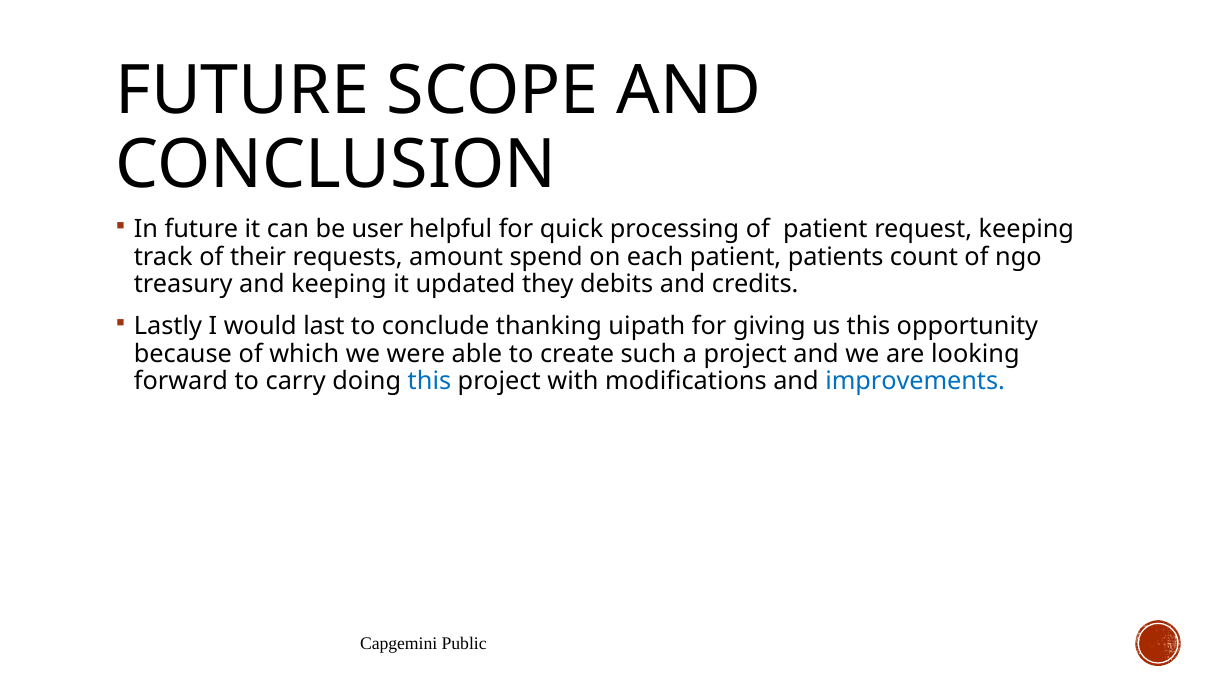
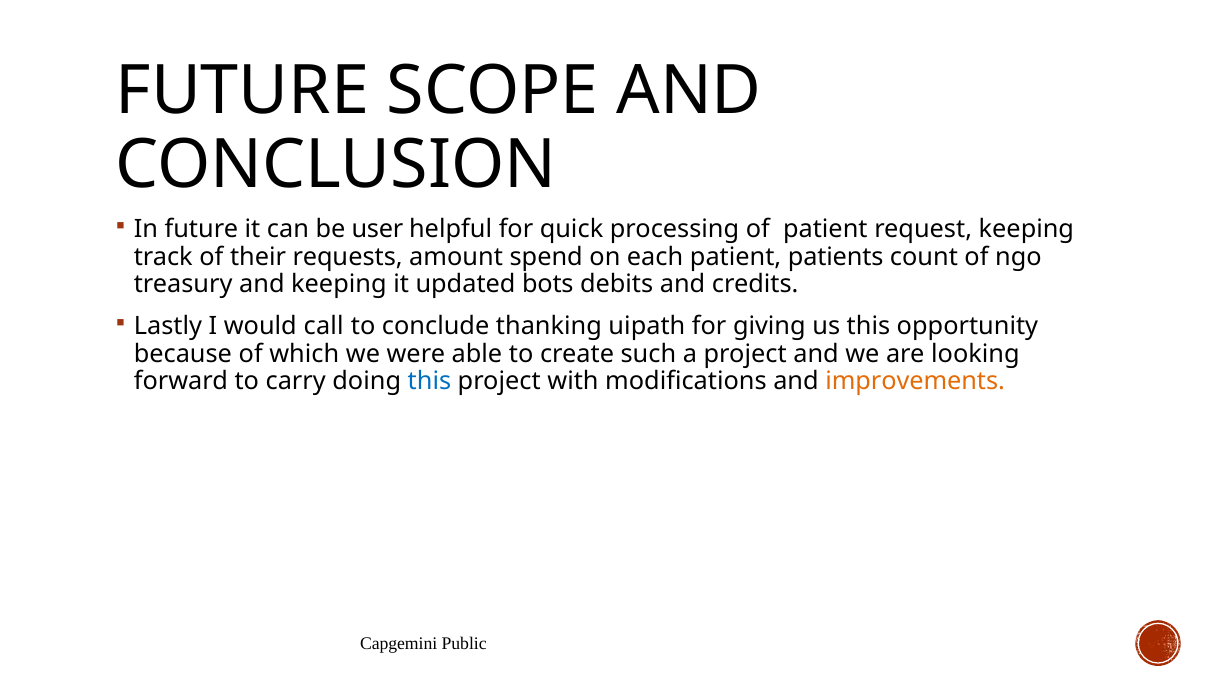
they: they -> bots
last: last -> call
improvements colour: blue -> orange
